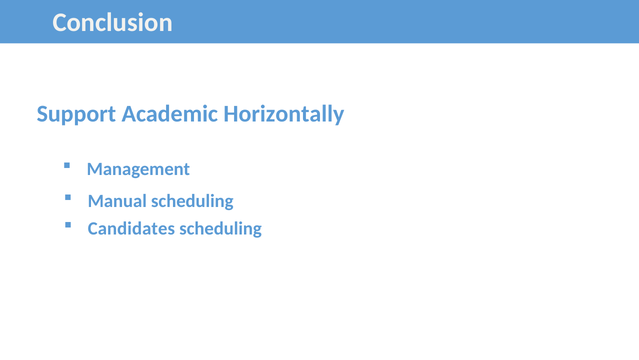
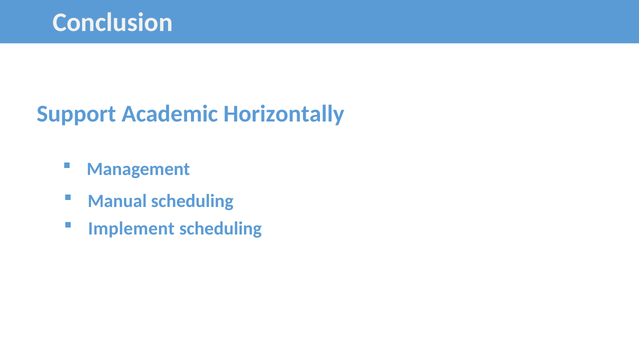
Candidates: Candidates -> Implement
